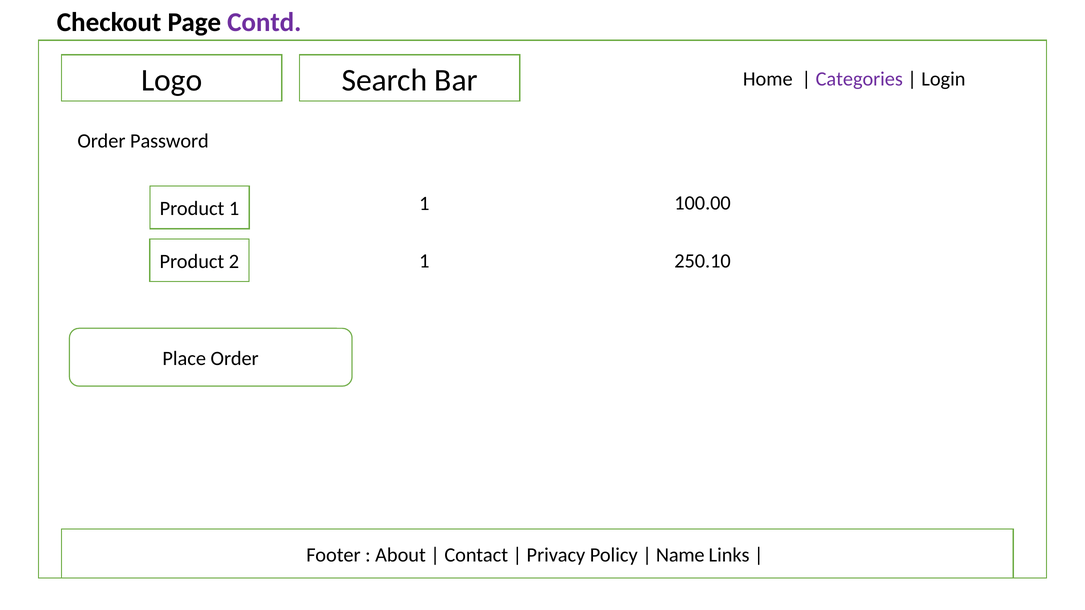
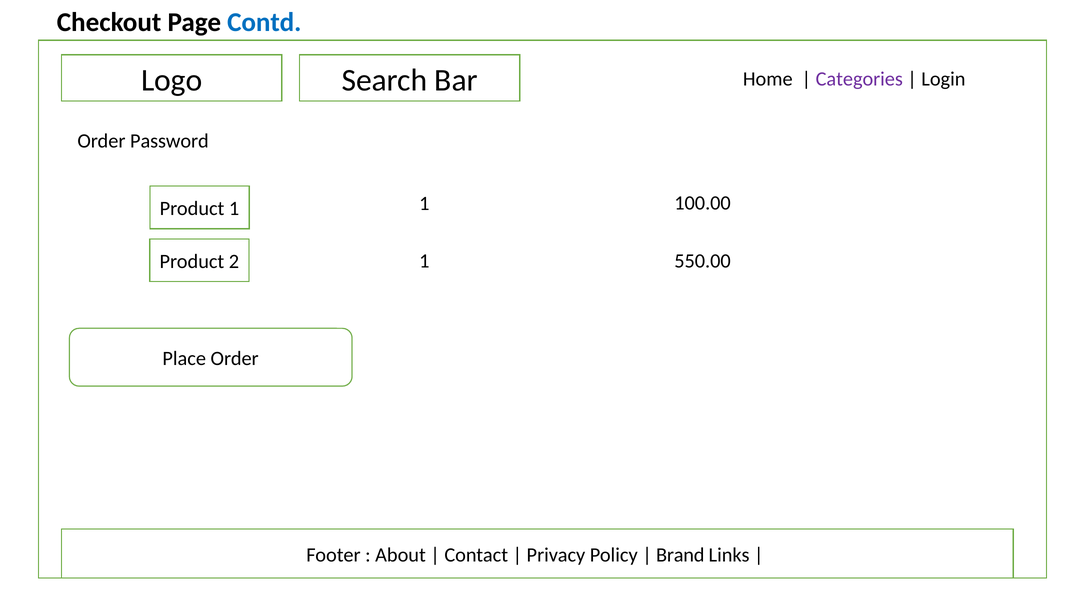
Contd colour: purple -> blue
250.10: 250.10 -> 550.00
Name: Name -> Brand
